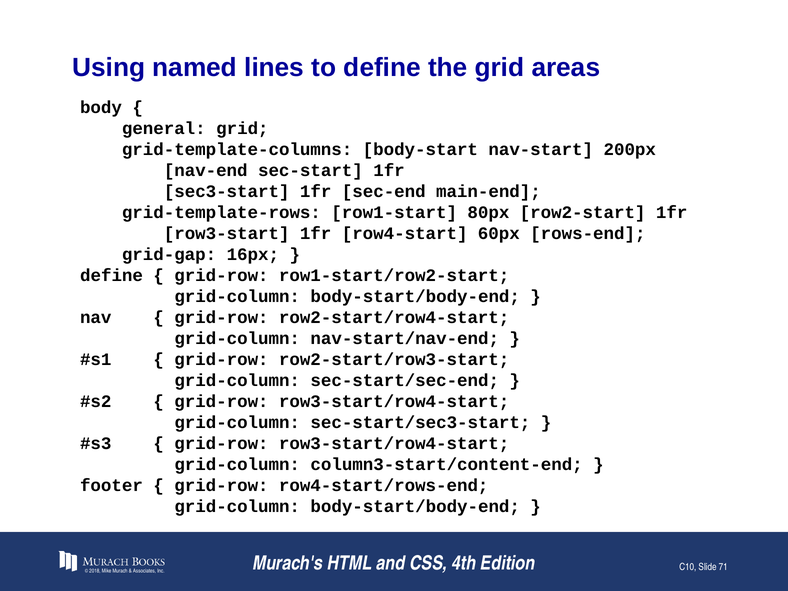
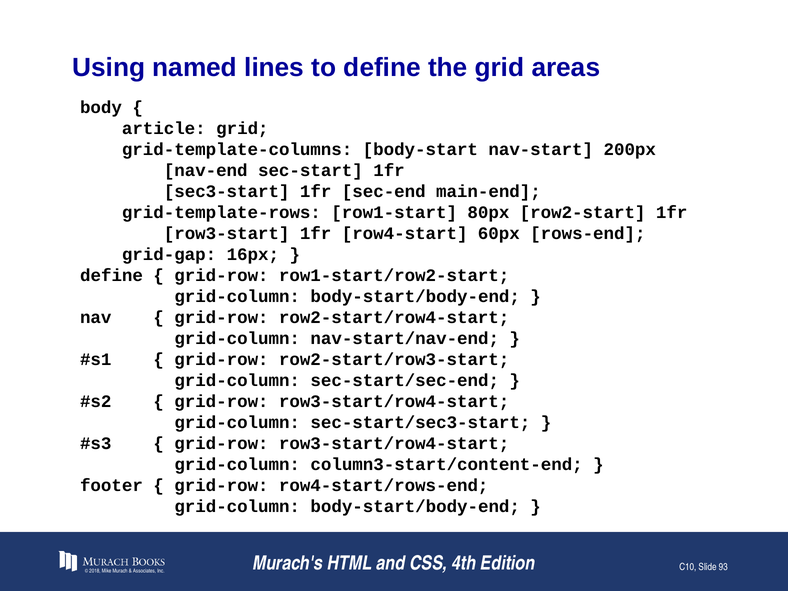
general: general -> article
71: 71 -> 93
